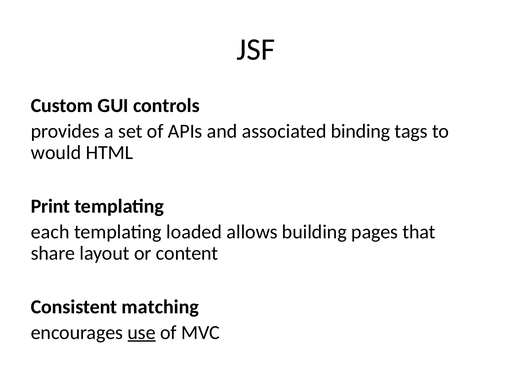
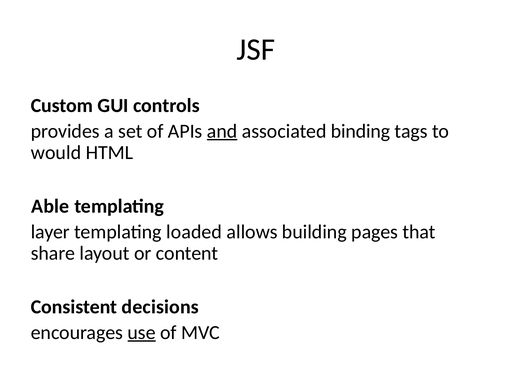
and underline: none -> present
Print: Print -> Able
each: each -> layer
matching: matching -> decisions
